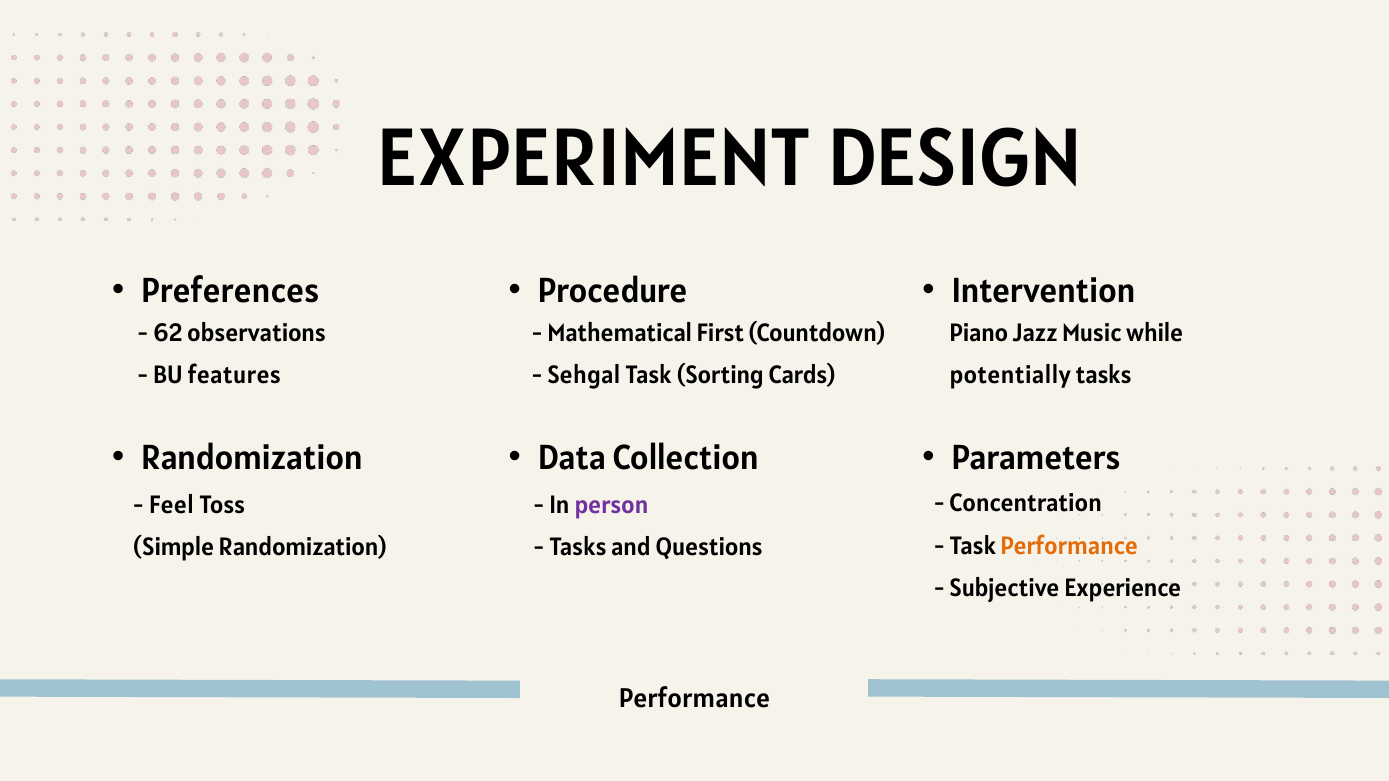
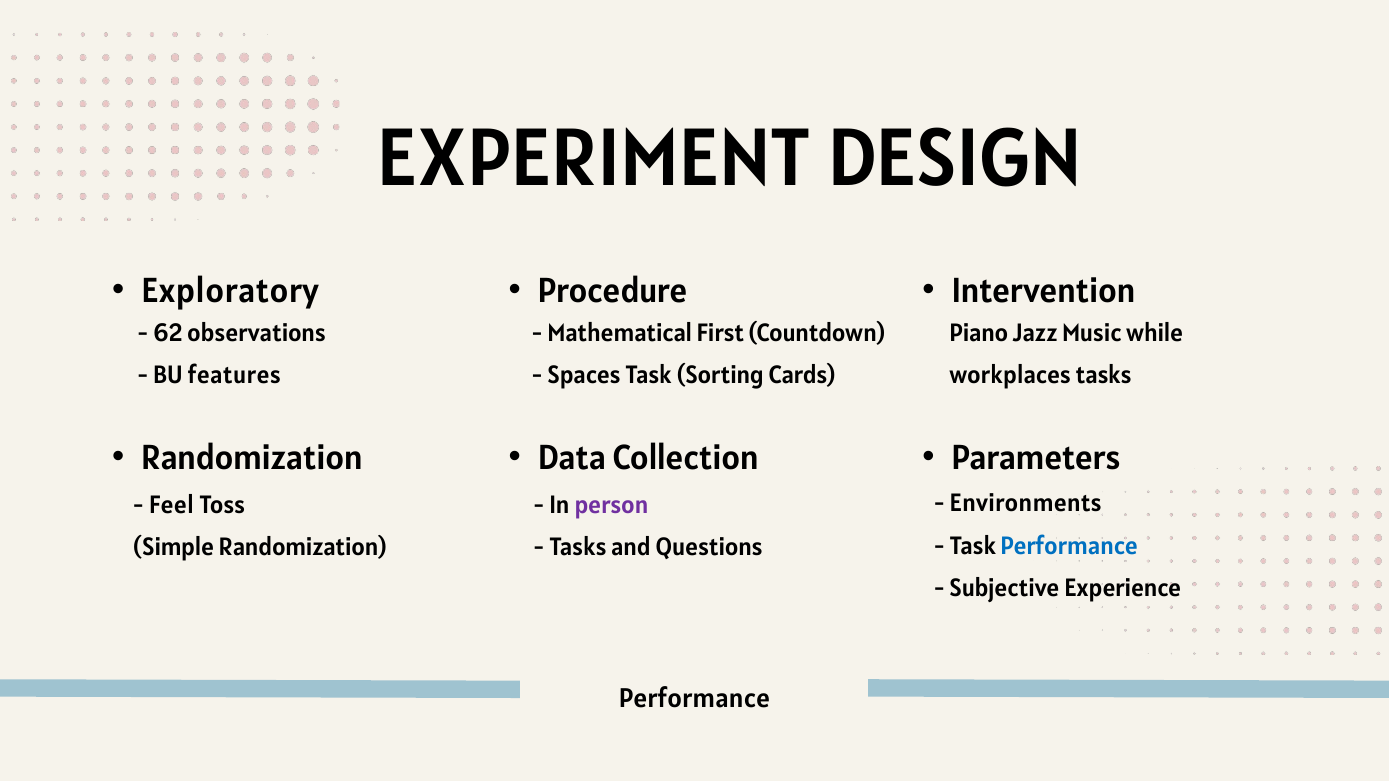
Preferences: Preferences -> Exploratory
Sehgal: Sehgal -> Spaces
potentially: potentially -> workplaces
Concentration: Concentration -> Environments
Performance at (1069, 546) colour: orange -> blue
